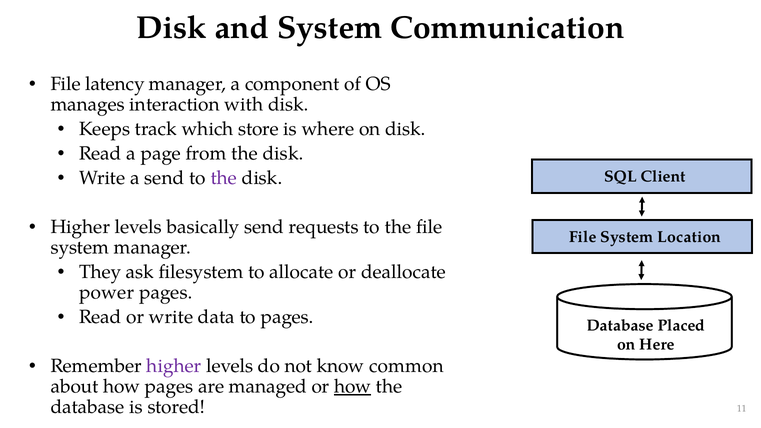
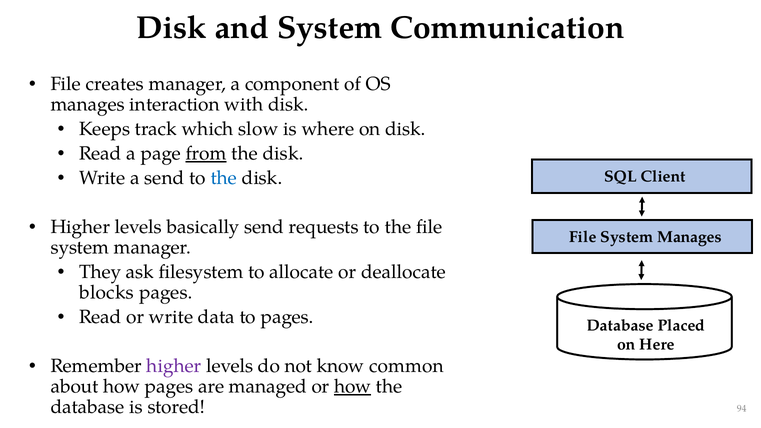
latency: latency -> creates
store: store -> slow
from underline: none -> present
the at (224, 178) colour: purple -> blue
System Location: Location -> Manages
power: power -> blocks
11: 11 -> 94
